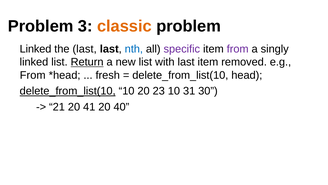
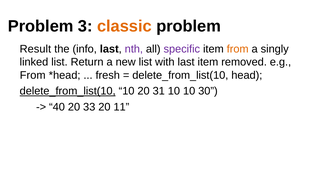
Linked at (36, 49): Linked -> Result
the last: last -> info
nth colour: blue -> purple
from at (238, 49) colour: purple -> orange
Return underline: present -> none
23: 23 -> 31
10 31: 31 -> 10
21: 21 -> 40
41: 41 -> 33
40: 40 -> 11
